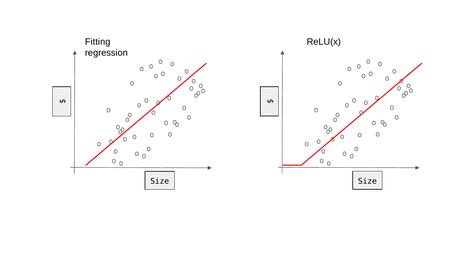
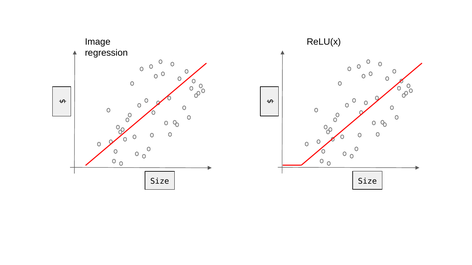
Fitting: Fitting -> Image
